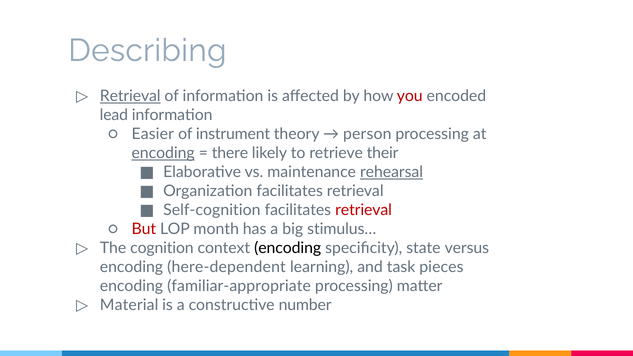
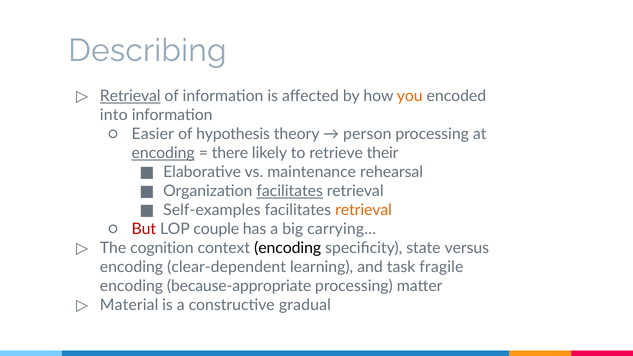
you colour: red -> orange
lead: lead -> into
instrument: instrument -> hypothesis
rehearsal underline: present -> none
facilitates at (290, 191) underline: none -> present
Self-cognition: Self-cognition -> Self-examples
retrieval at (364, 210) colour: red -> orange
month: month -> couple
stimulus…: stimulus… -> carrying…
here-dependent: here-dependent -> clear-dependent
pieces: pieces -> fragile
familiar-appropriate: familiar-appropriate -> because-appropriate
number: number -> gradual
